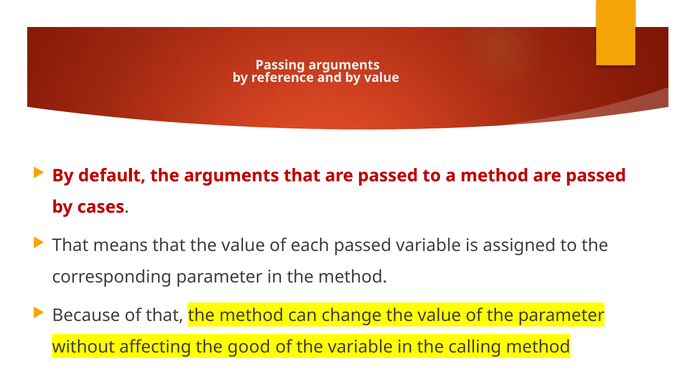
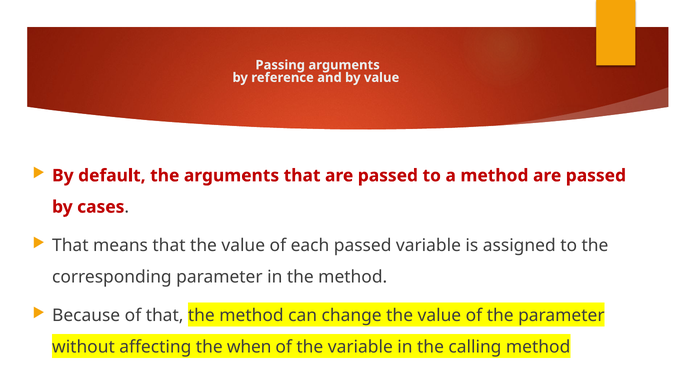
good: good -> when
